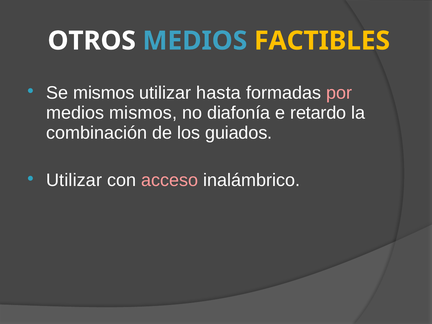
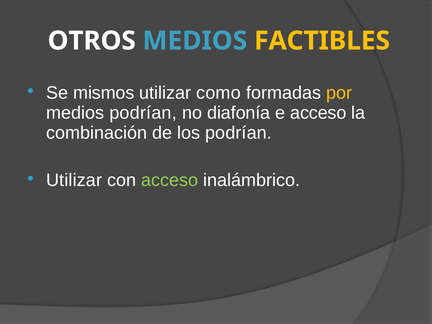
hasta: hasta -> como
por colour: pink -> yellow
medios mismos: mismos -> podrían
e retardo: retardo -> acceso
los guiados: guiados -> podrían
acceso at (170, 180) colour: pink -> light green
